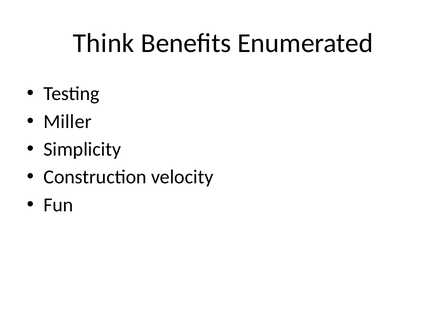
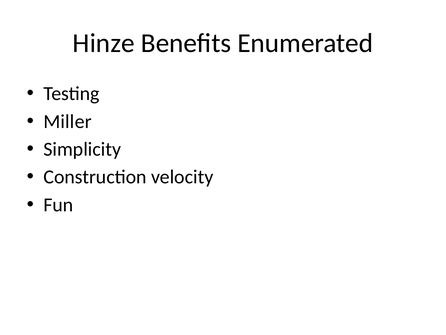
Think: Think -> Hinze
